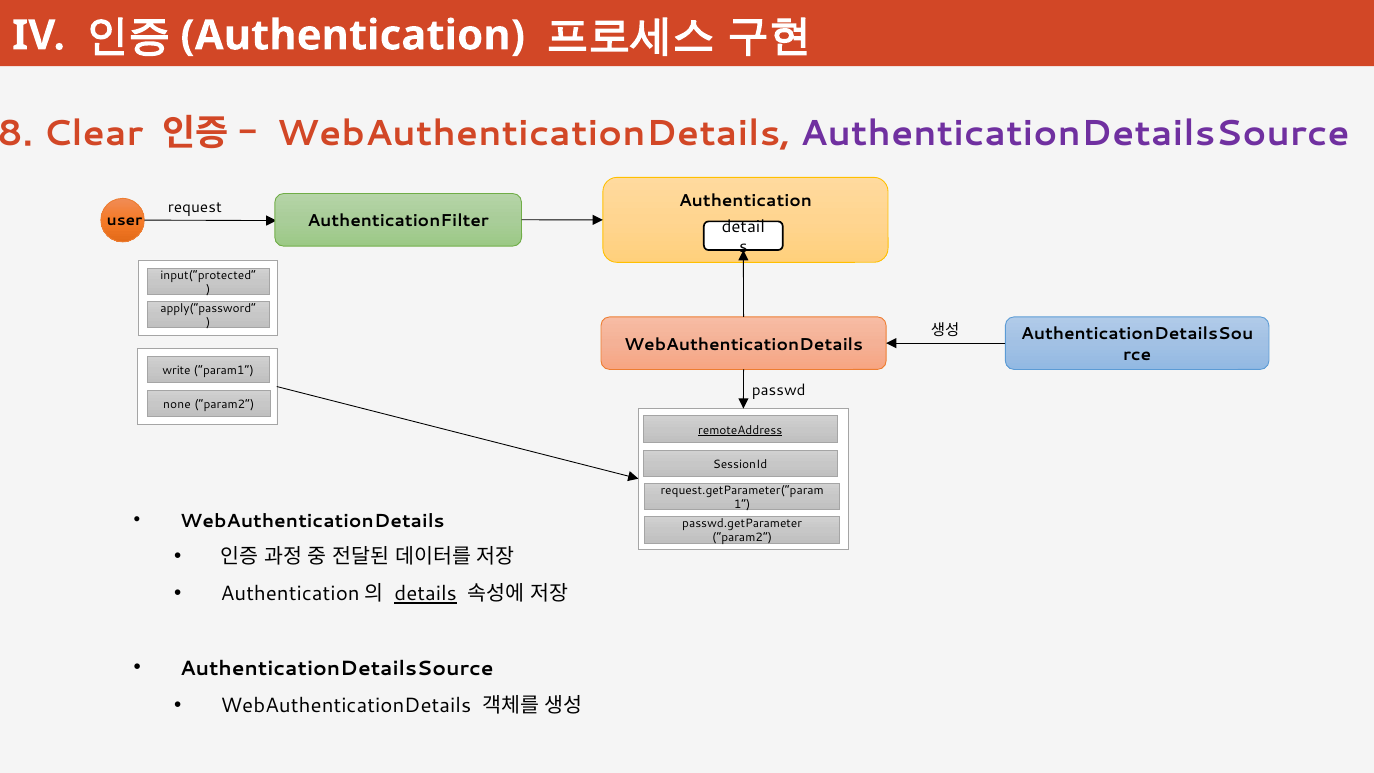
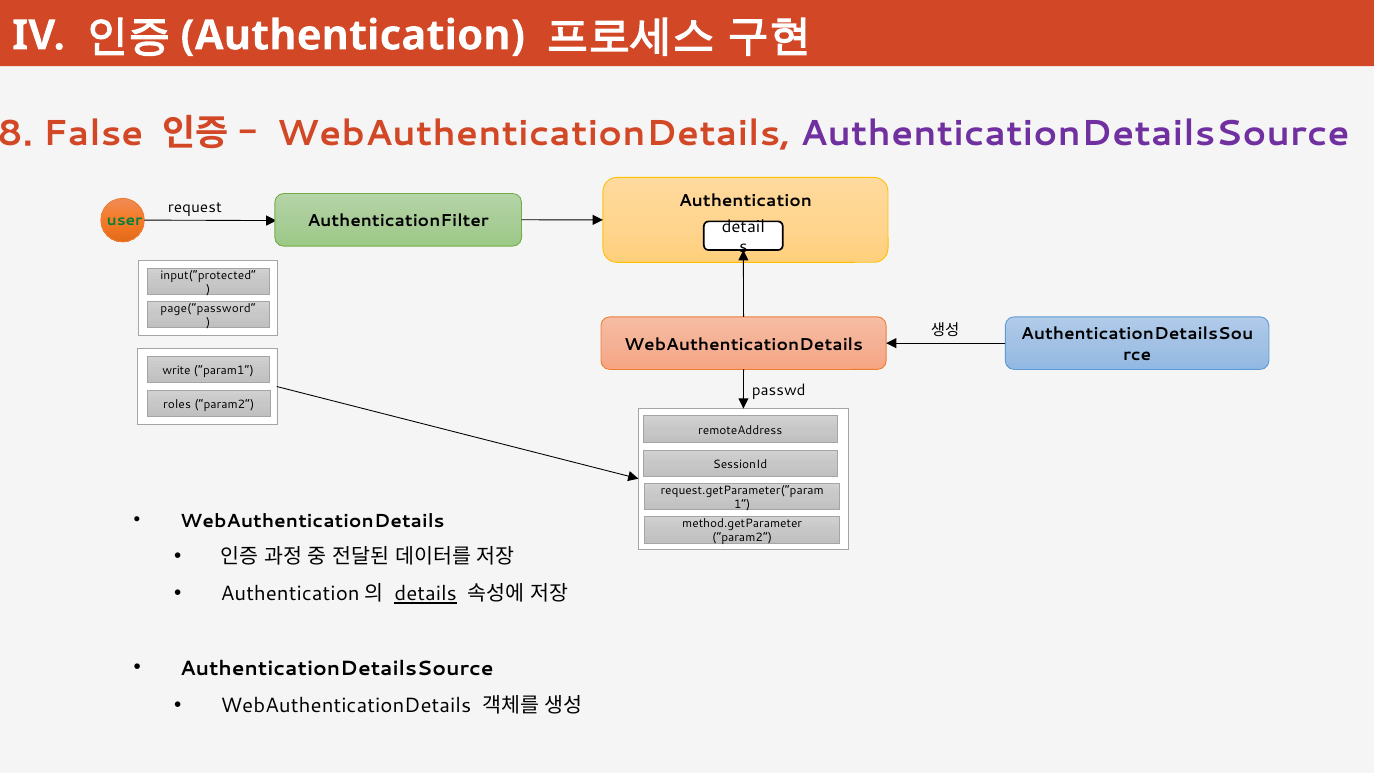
Clear: Clear -> False
user colour: black -> green
apply(“password: apply(“password -> page(“password
none: none -> roles
remoteAddress underline: present -> none
passwd.getParameter: passwd.getParameter -> method.getParameter
